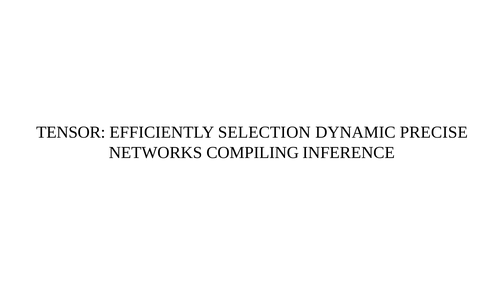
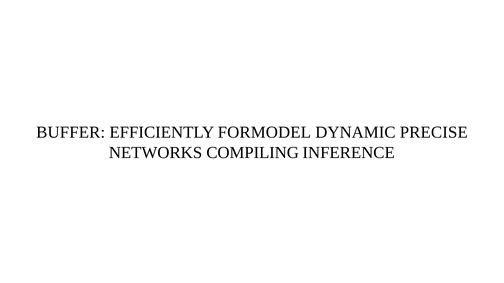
TENSOR: TENSOR -> BUFFER
SELECTION: SELECTION -> FORMODEL
